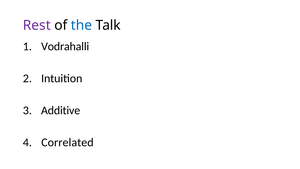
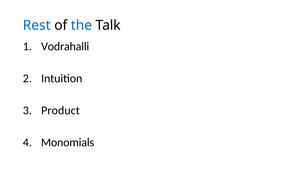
Rest colour: purple -> blue
Additive: Additive -> Product
Correlated: Correlated -> Monomials
